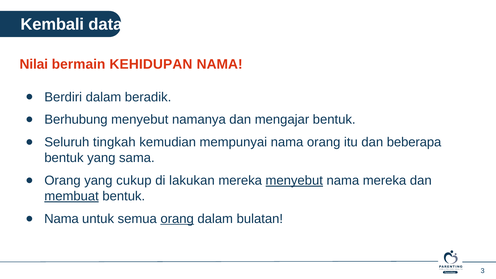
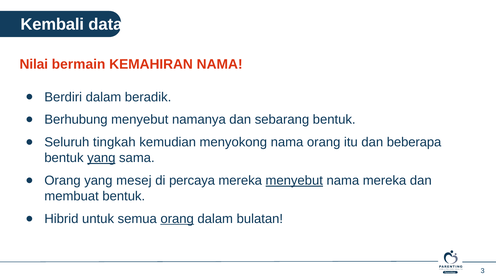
KEHIDUPAN: KEHIDUPAN -> KEMAHIRAN
mengajar: mengajar -> sebarang
mempunyai: mempunyai -> menyokong
yang at (101, 158) underline: none -> present
cukup: cukup -> mesej
lakukan: lakukan -> percaya
membuat underline: present -> none
Nama at (61, 219): Nama -> Hibrid
